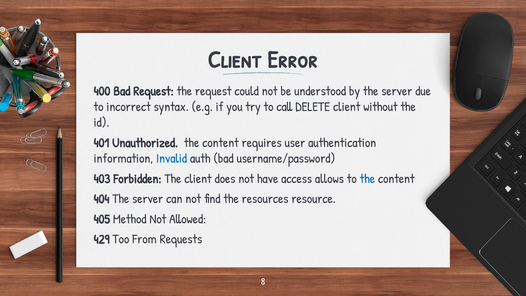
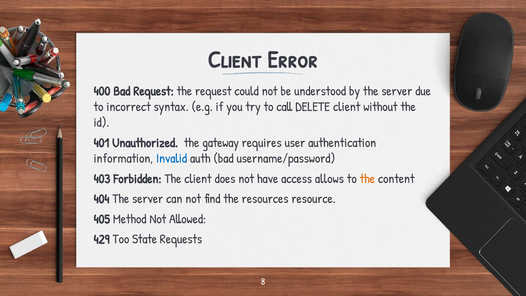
Unauthorized the content: content -> gateway
the at (367, 179) colour: blue -> orange
From: From -> State
